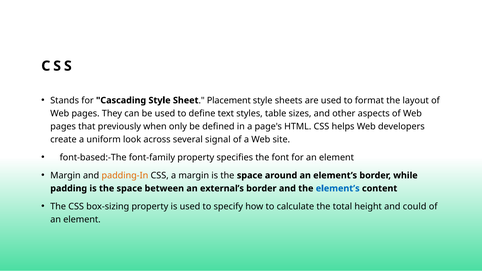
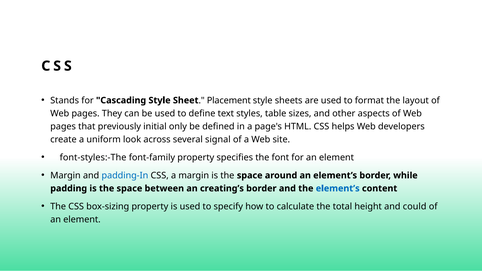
when: when -> initial
font-based:-The: font-based:-The -> font-styles:-The
padding-In colour: orange -> blue
external’s: external’s -> creating’s
